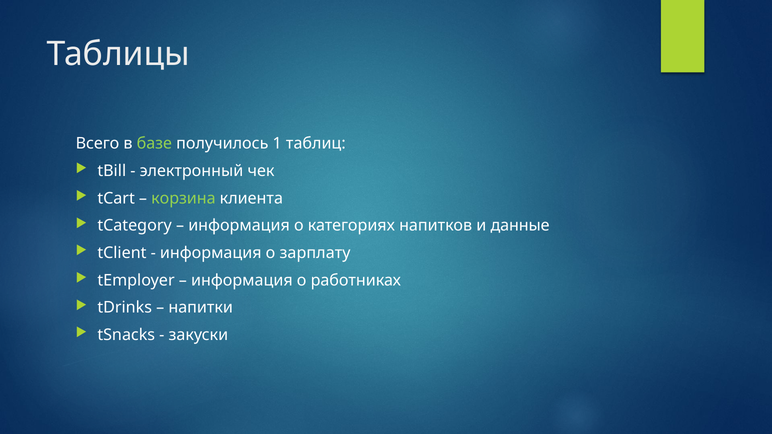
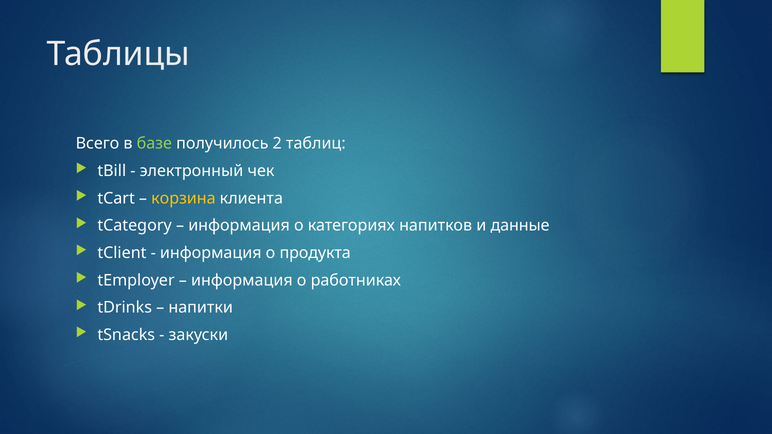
1: 1 -> 2
корзина colour: light green -> yellow
зарплату: зарплату -> продукта
